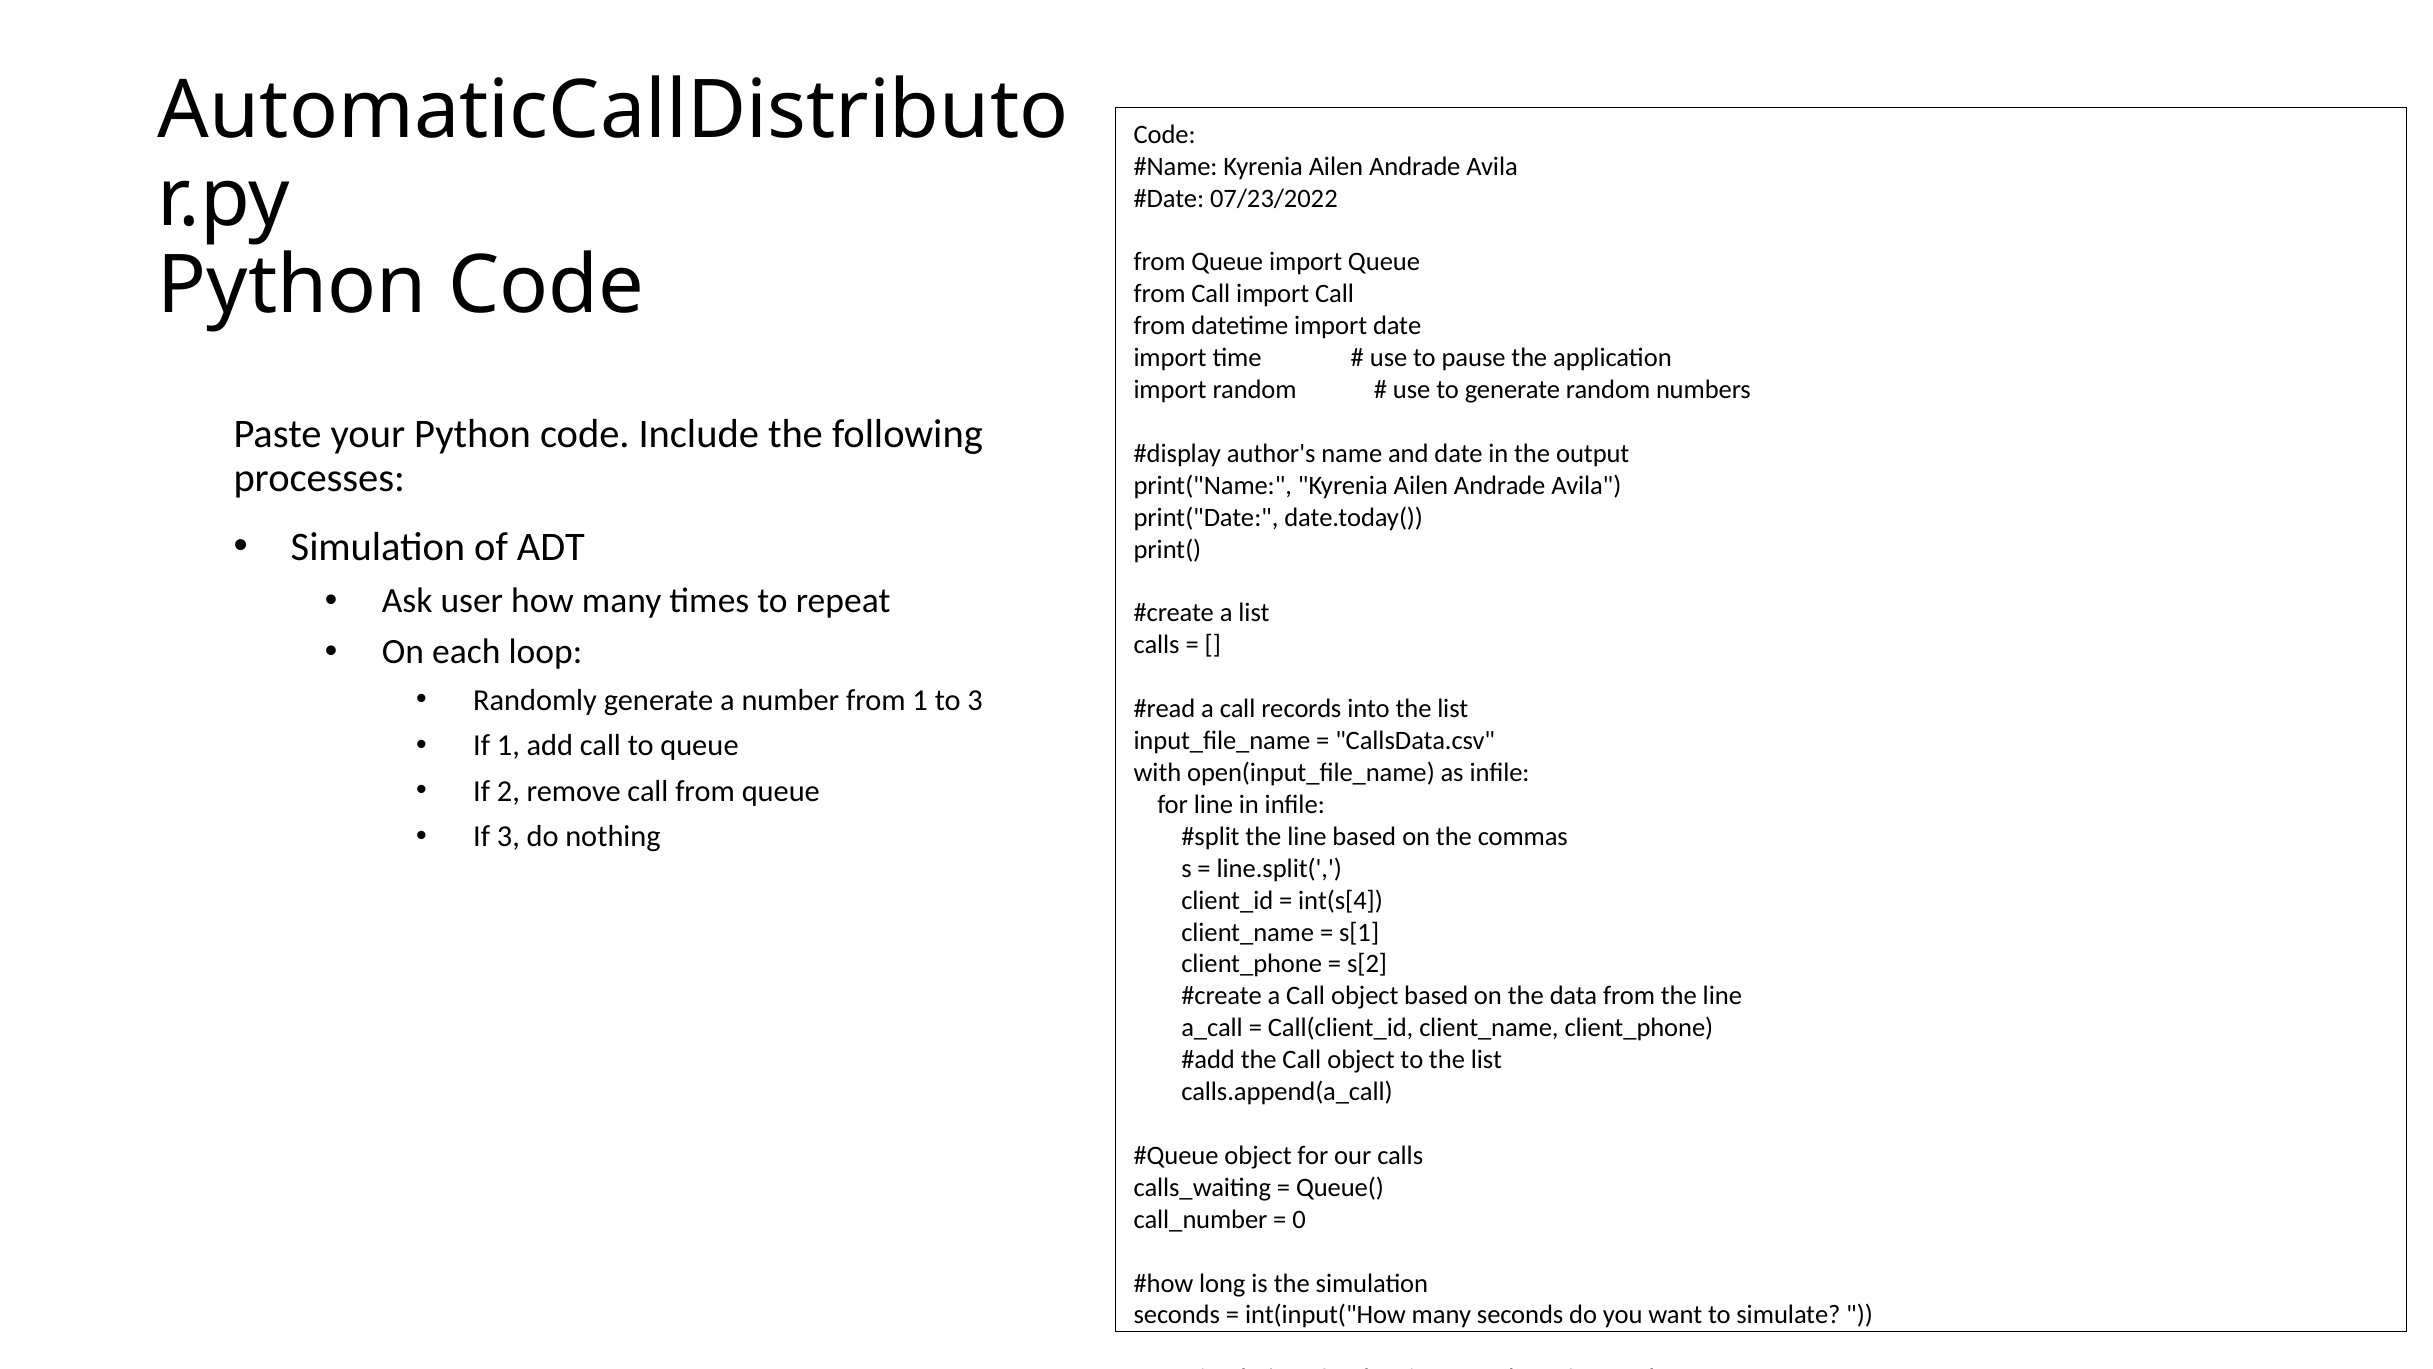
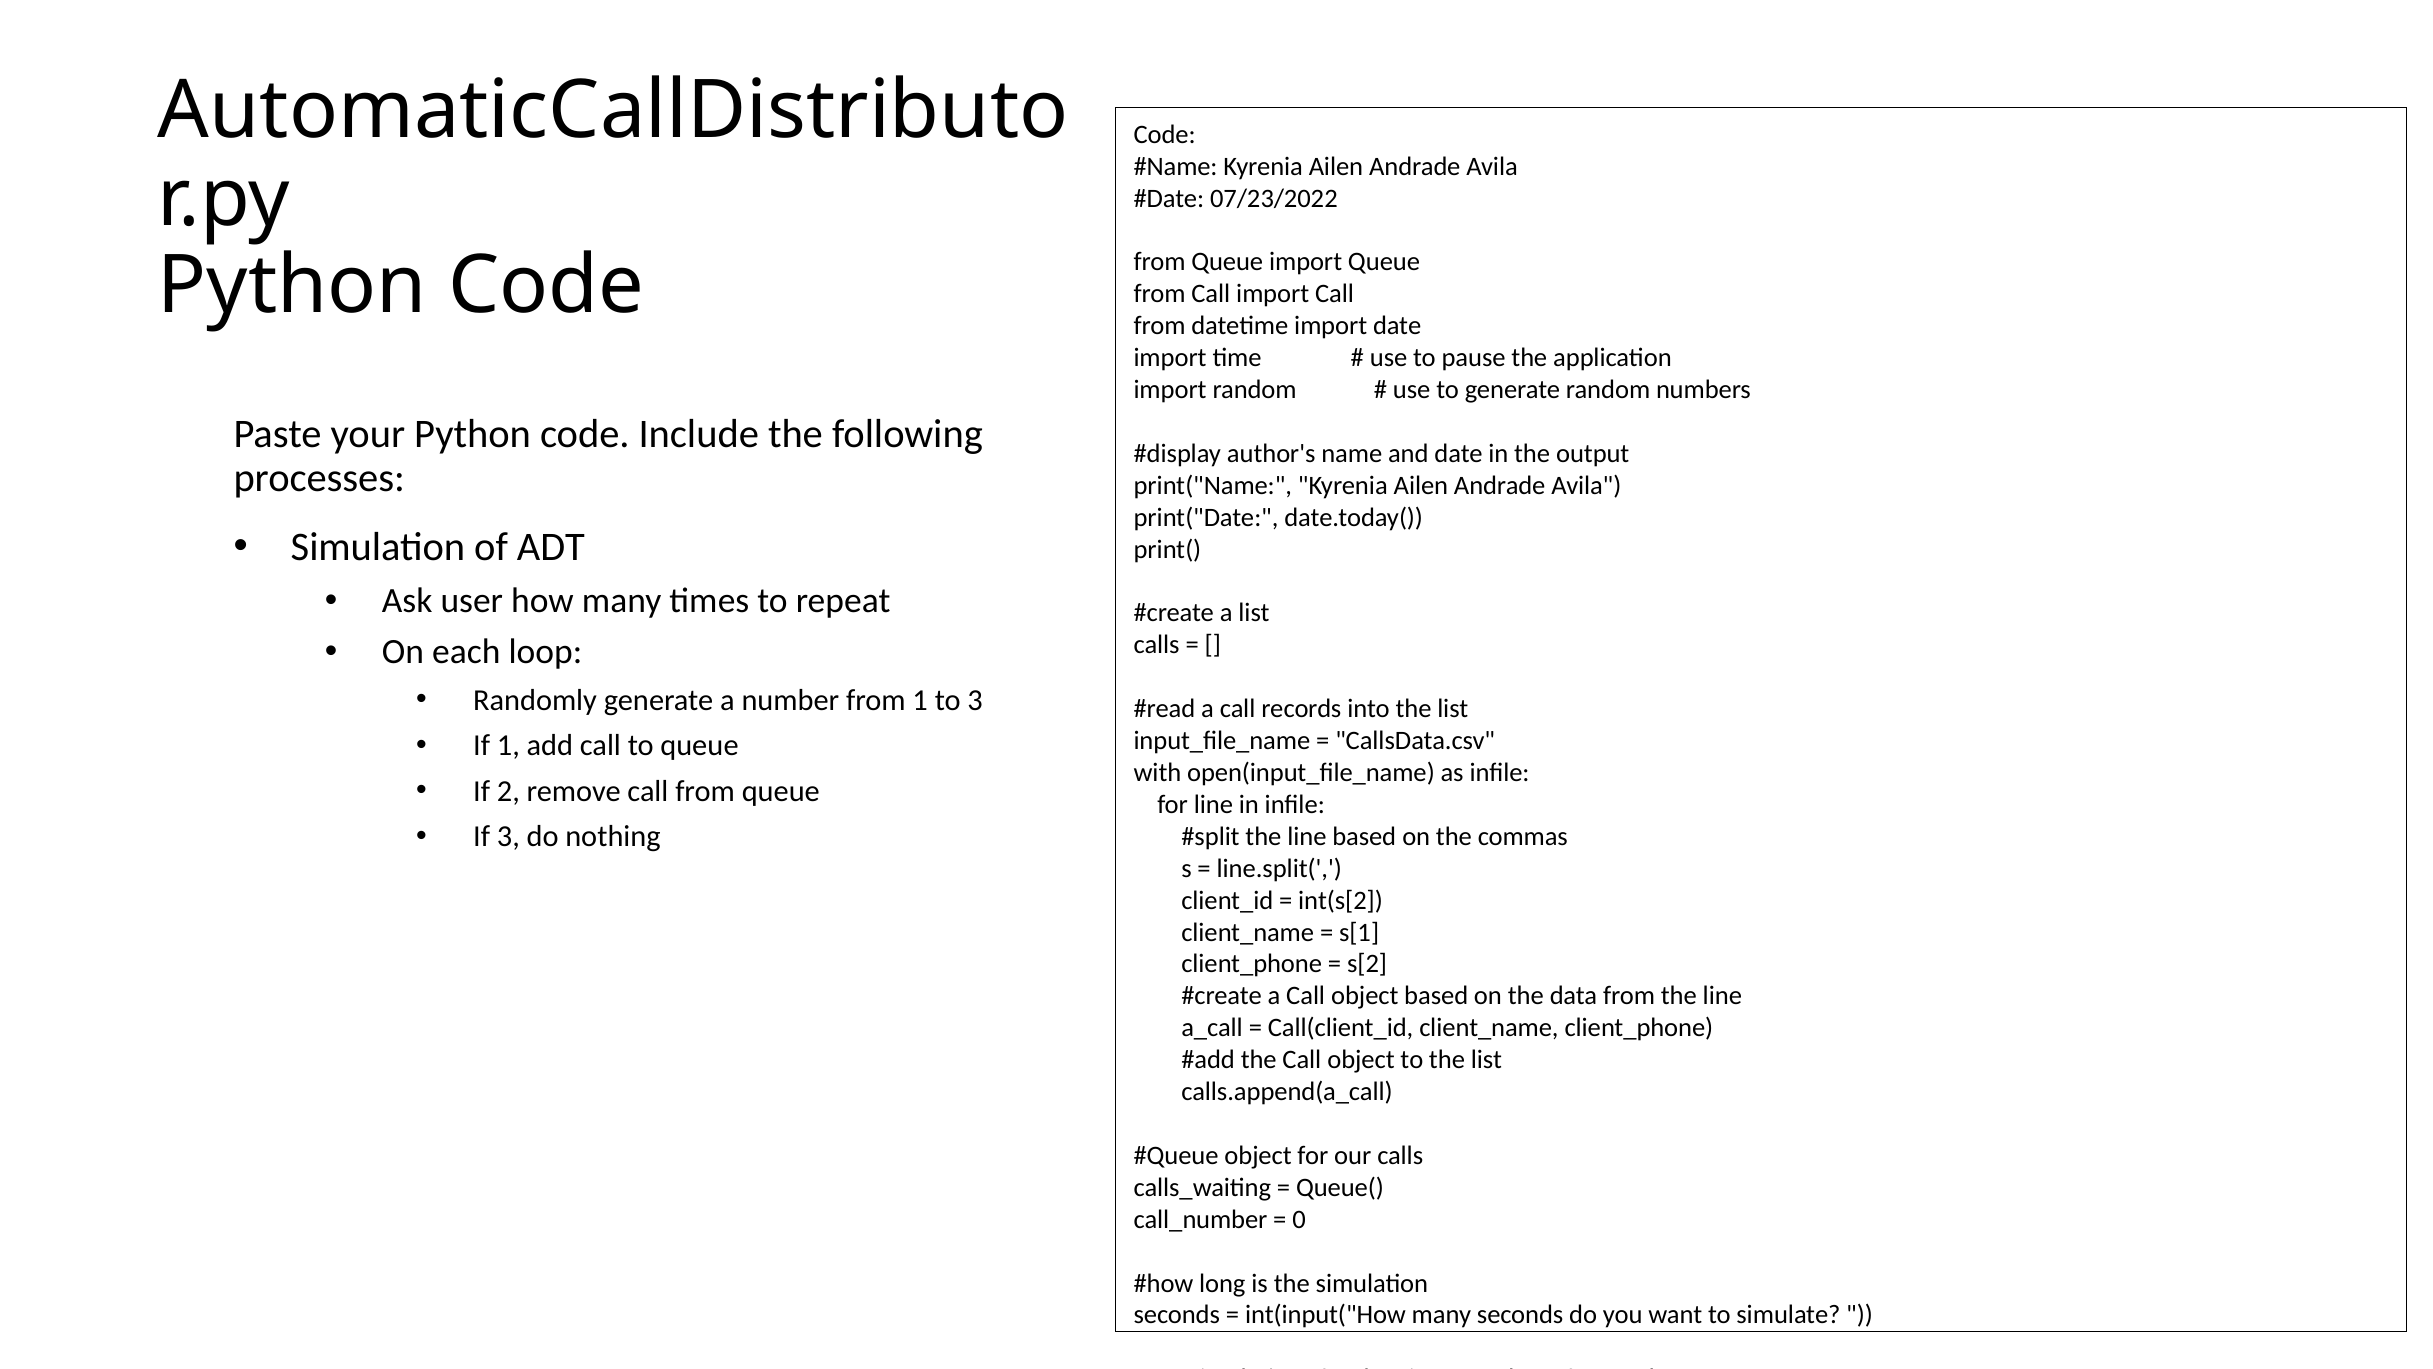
int(s[4: int(s[4 -> int(s[2
